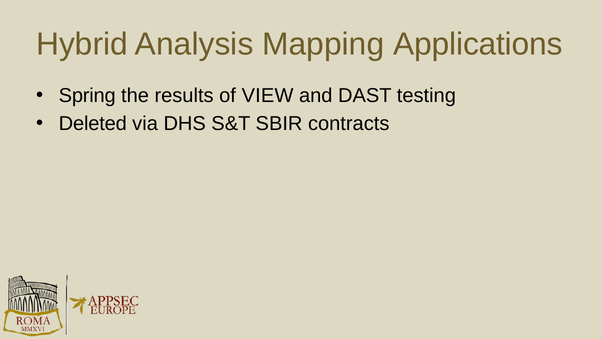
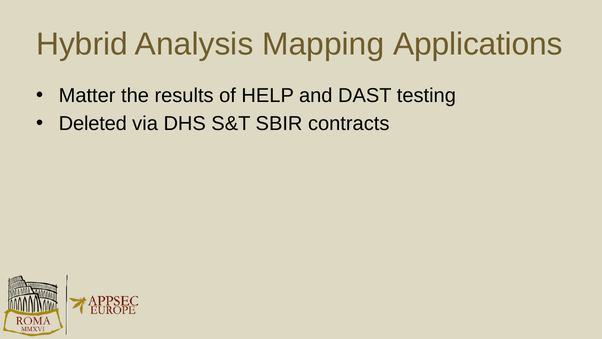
Spring: Spring -> Matter
VIEW: VIEW -> HELP
